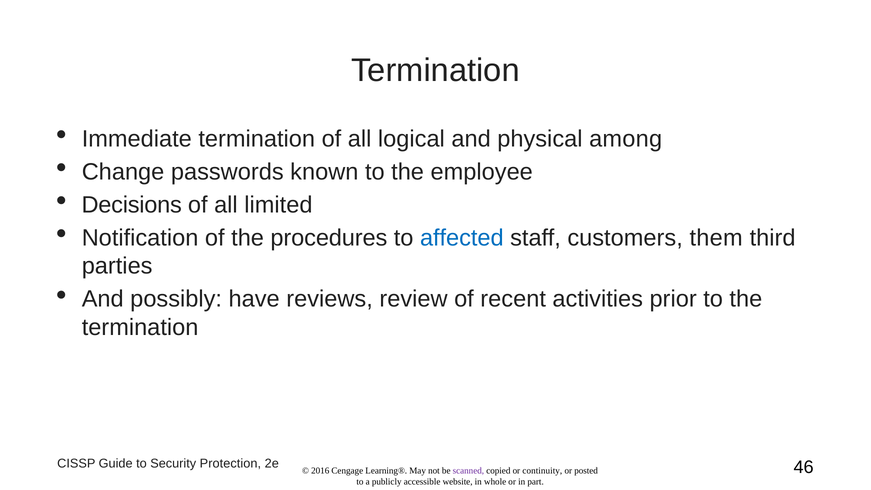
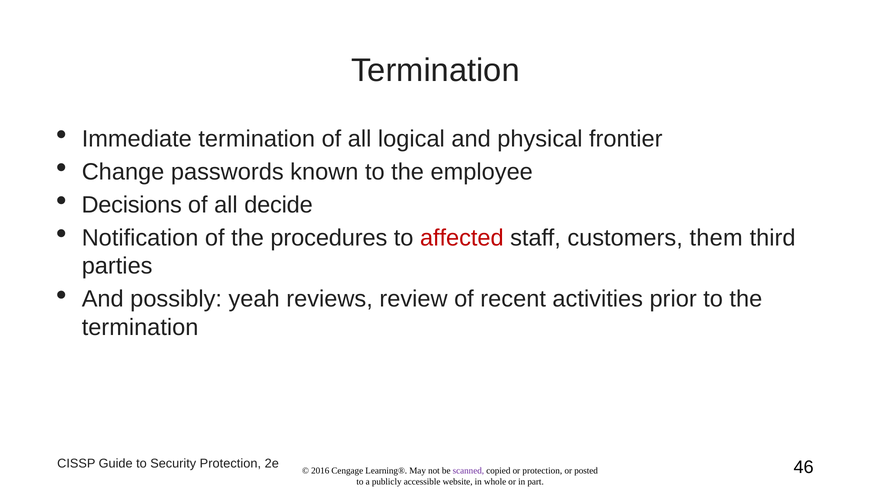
among: among -> frontier
limited: limited -> decide
affected colour: blue -> red
have: have -> yeah
or continuity: continuity -> protection
